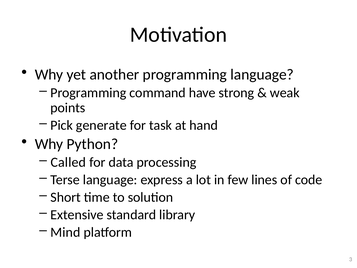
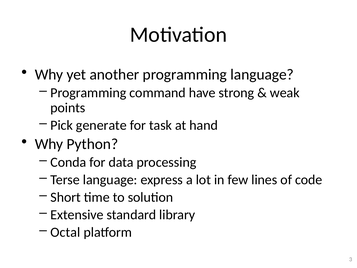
Called: Called -> Conda
Mind: Mind -> Octal
